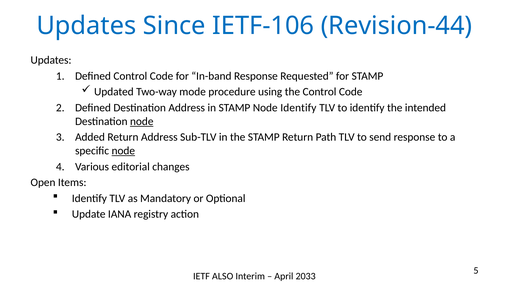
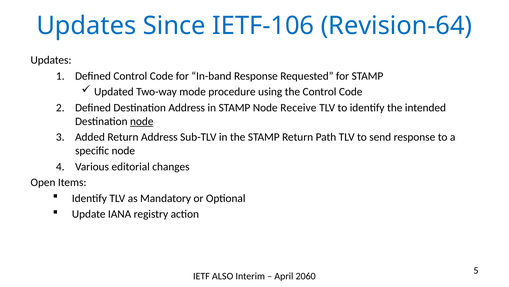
Revision-44: Revision-44 -> Revision-64
Node Identify: Identify -> Receive
node at (123, 150) underline: present -> none
2033: 2033 -> 2060
